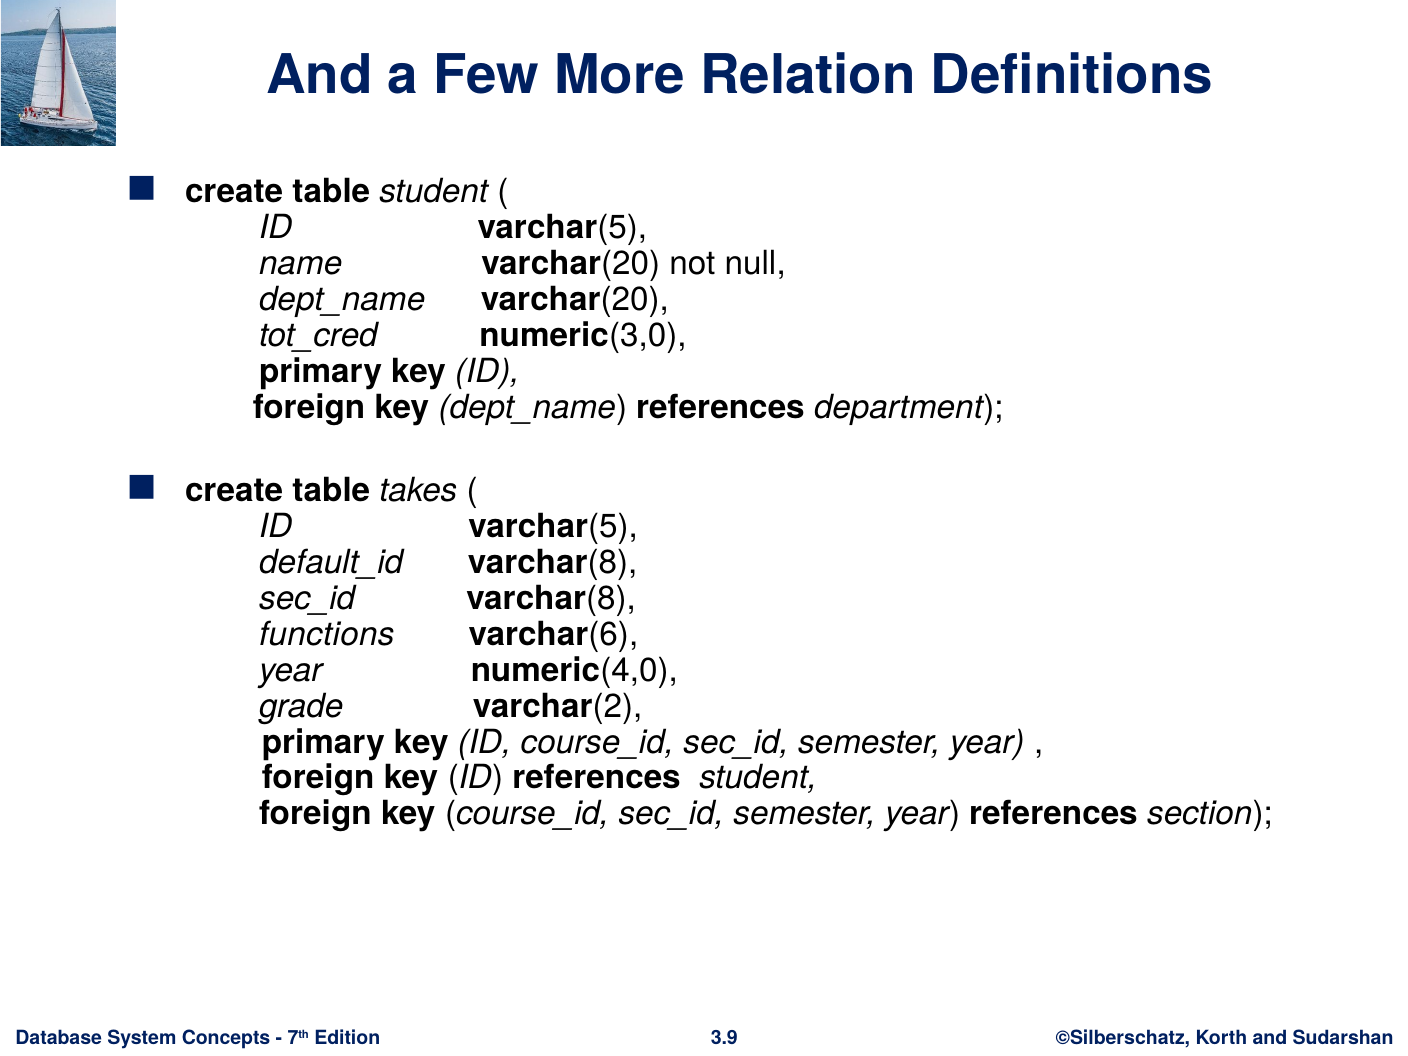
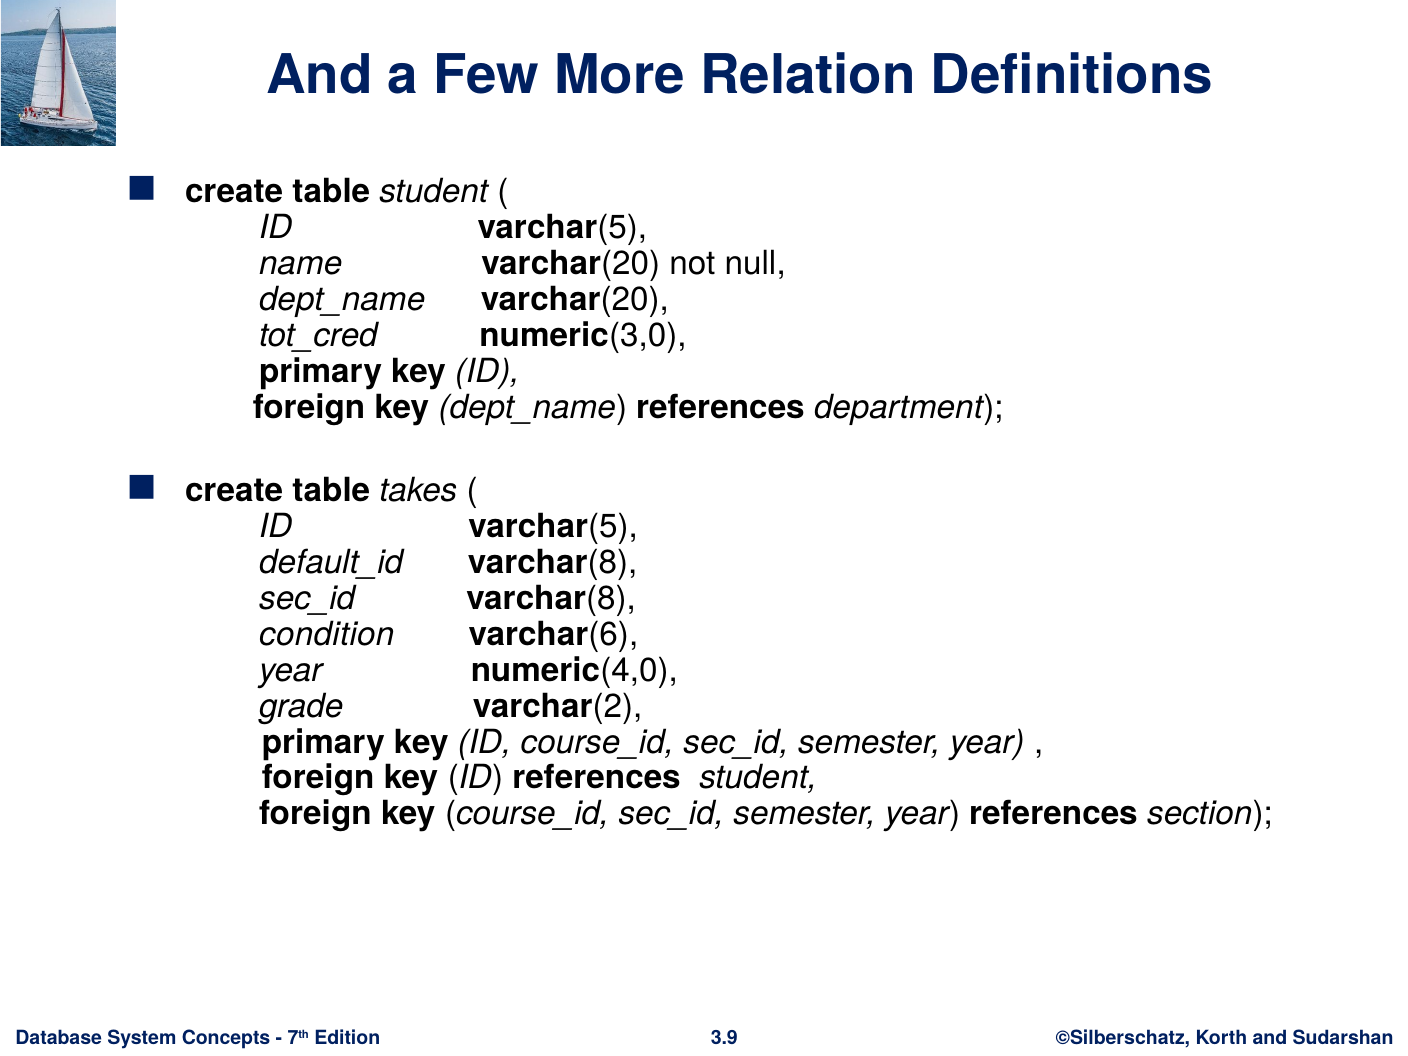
functions: functions -> condition
